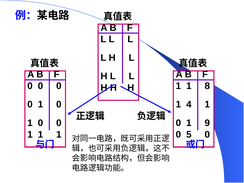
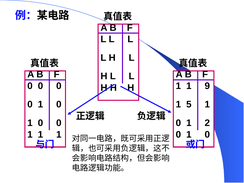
8: 8 -> 9
4: 4 -> 5
9: 9 -> 2
5 at (189, 134): 5 -> 1
